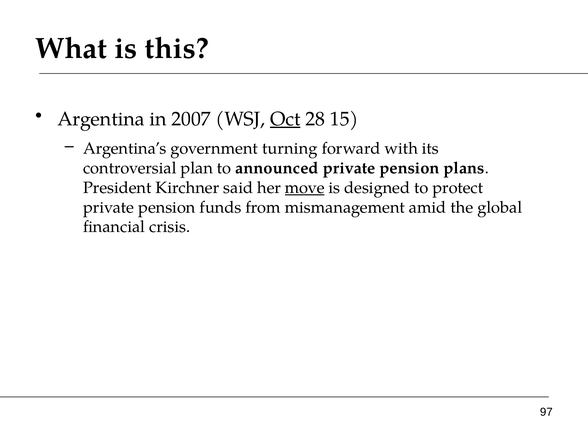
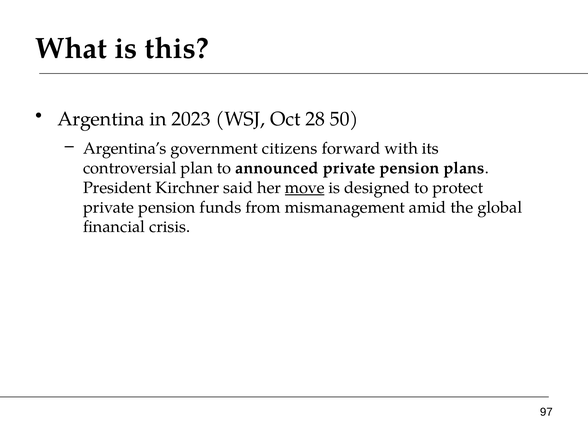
2007: 2007 -> 2023
Oct underline: present -> none
15: 15 -> 50
turning: turning -> citizens
